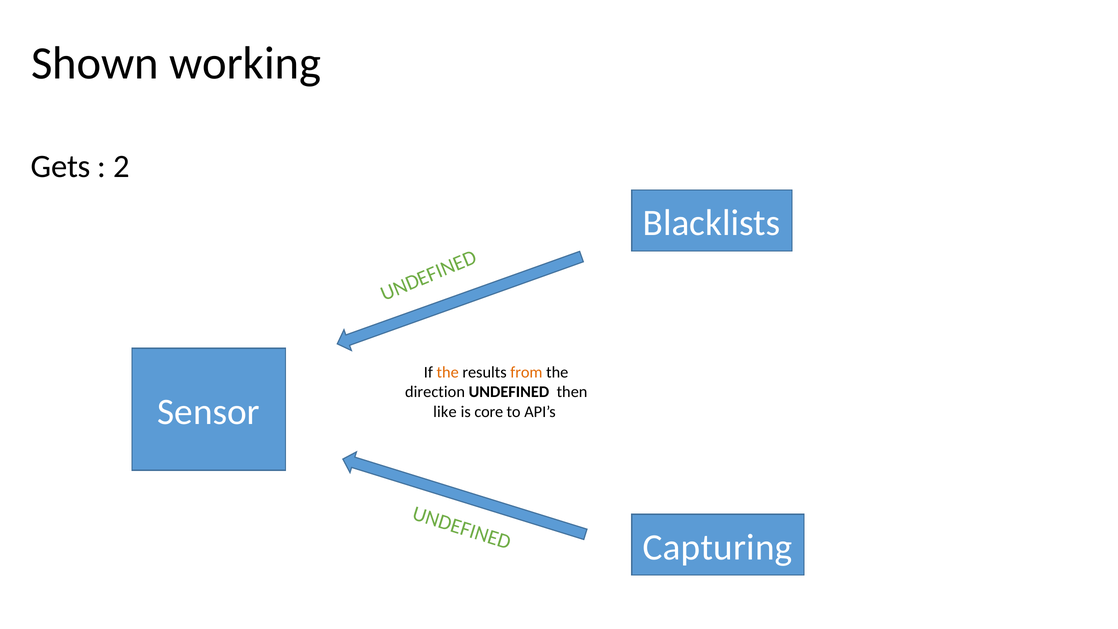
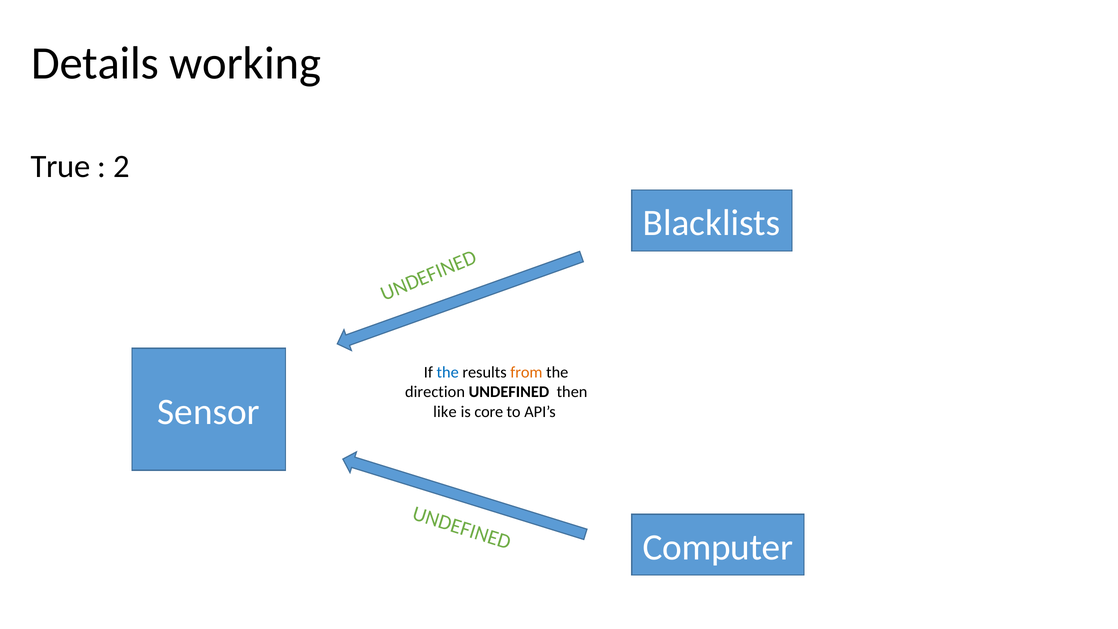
Shown: Shown -> Details
Gets: Gets -> True
the at (448, 372) colour: orange -> blue
Capturing: Capturing -> Computer
